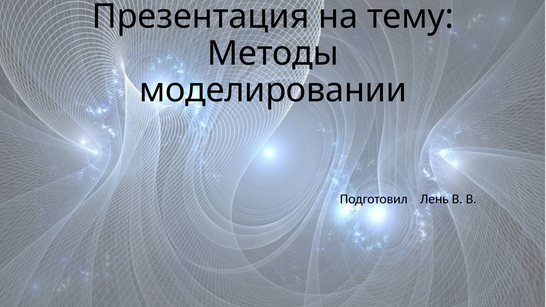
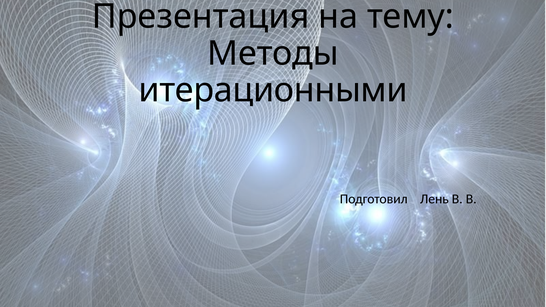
моделировании: моделировании -> итерационными
